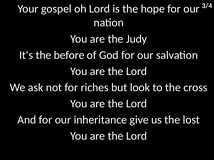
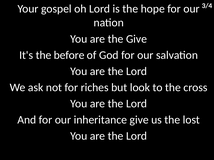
the Judy: Judy -> Give
